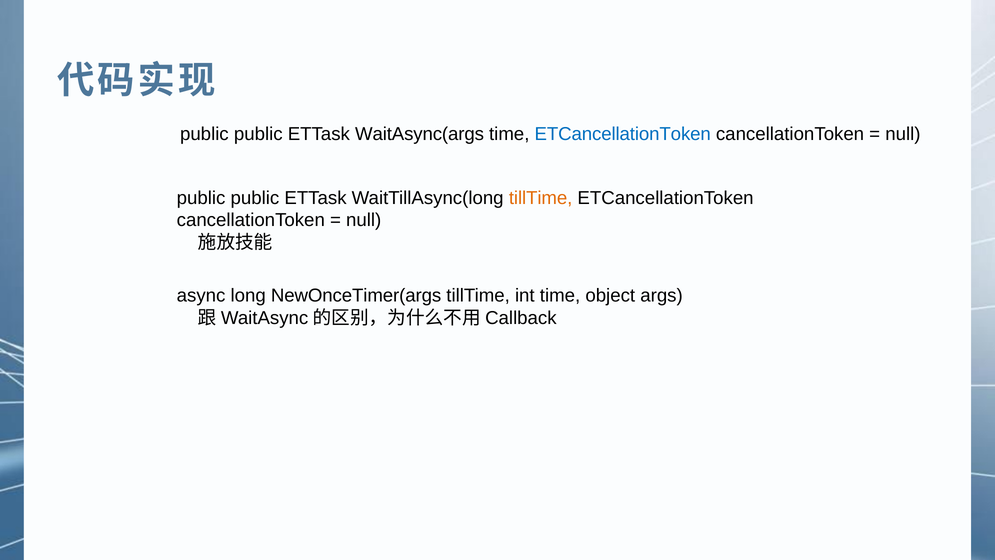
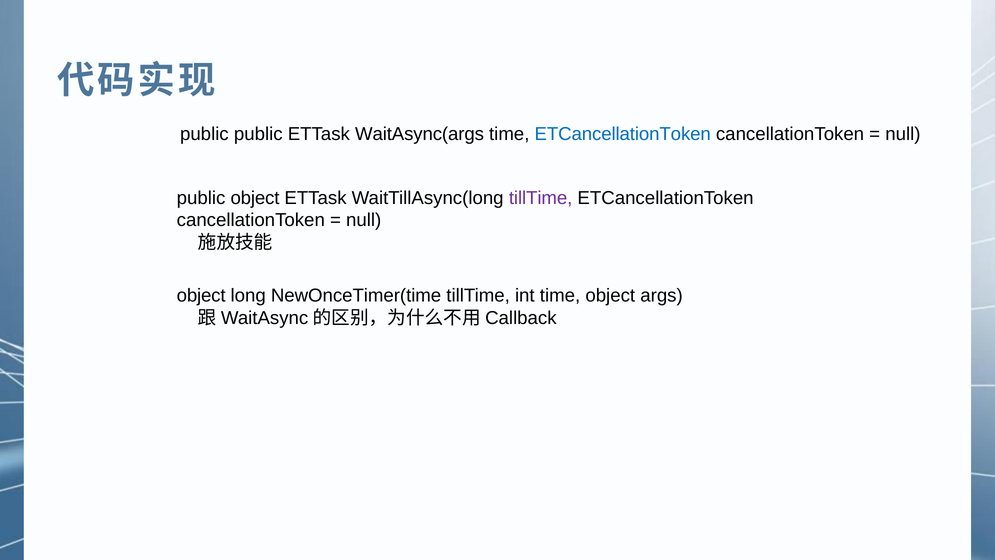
public at (255, 198): public -> object
tillTime at (541, 198) colour: orange -> purple
async at (201, 295): async -> object
NewOnceTimer(args: NewOnceTimer(args -> NewOnceTimer(time
